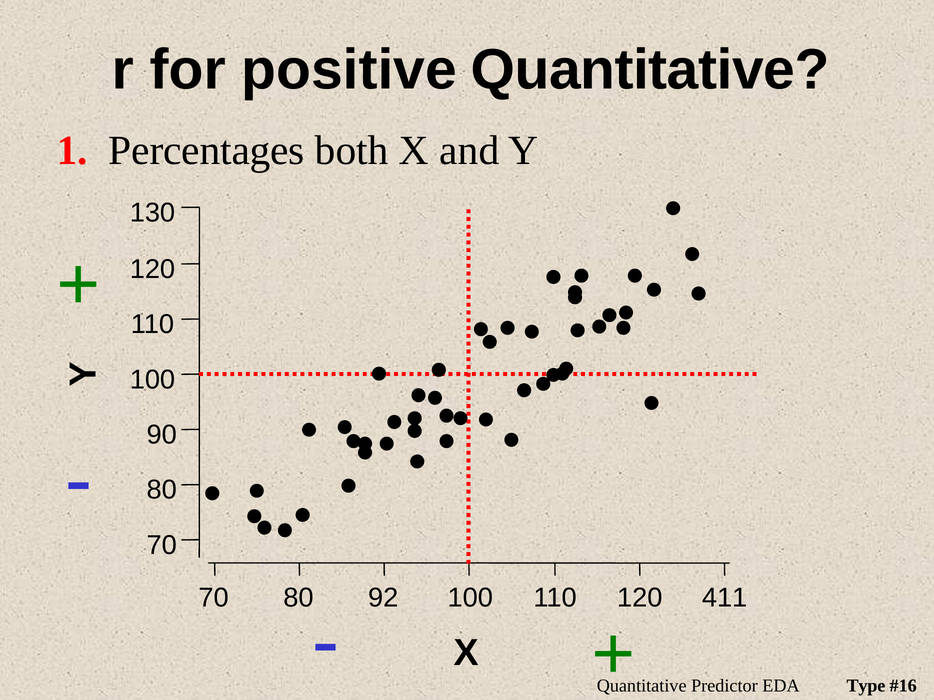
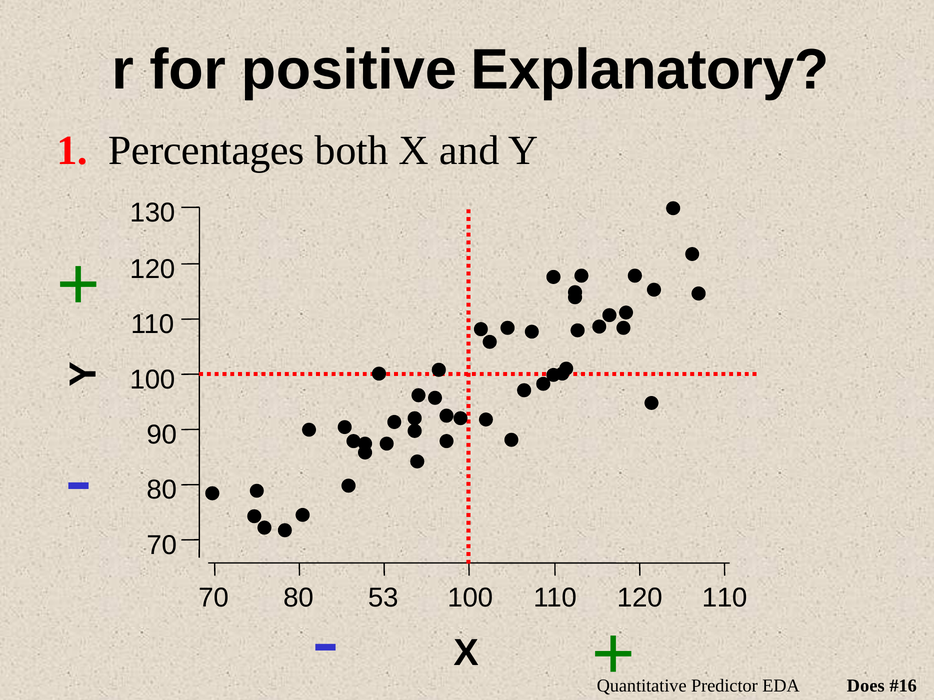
positive Quantitative: Quantitative -> Explanatory
92: 92 -> 53
120 411: 411 -> 110
Type: Type -> Does
